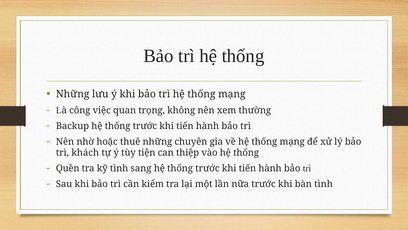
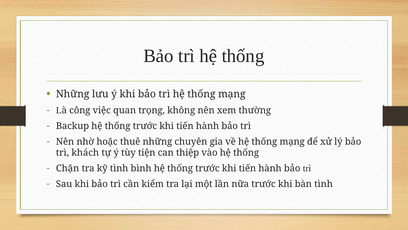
Quền: Quền -> Chặn
sang: sang -> bình
